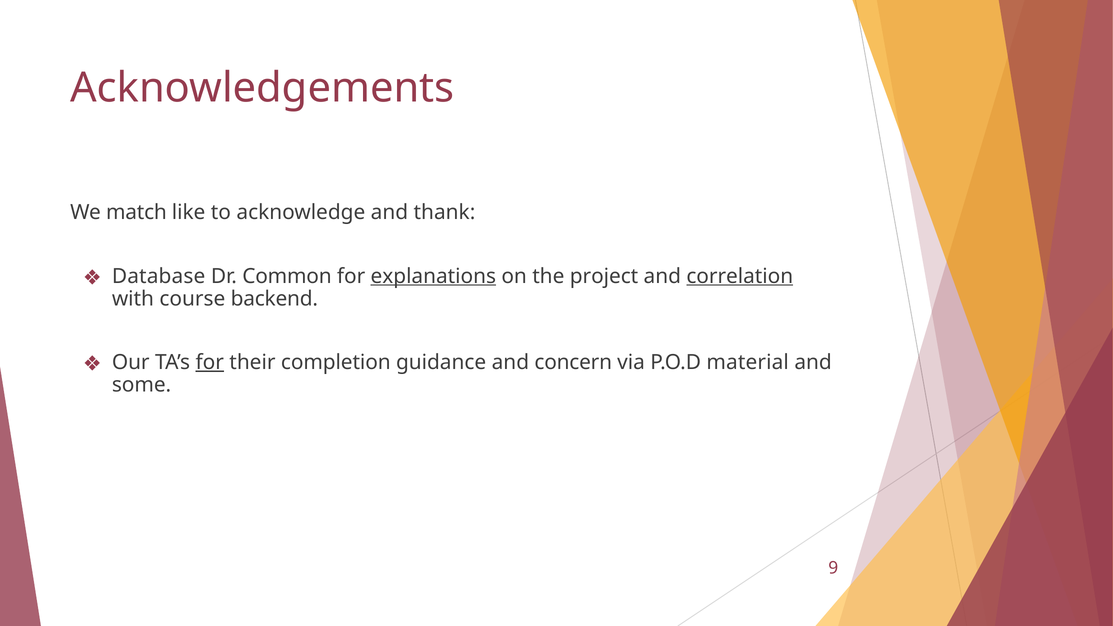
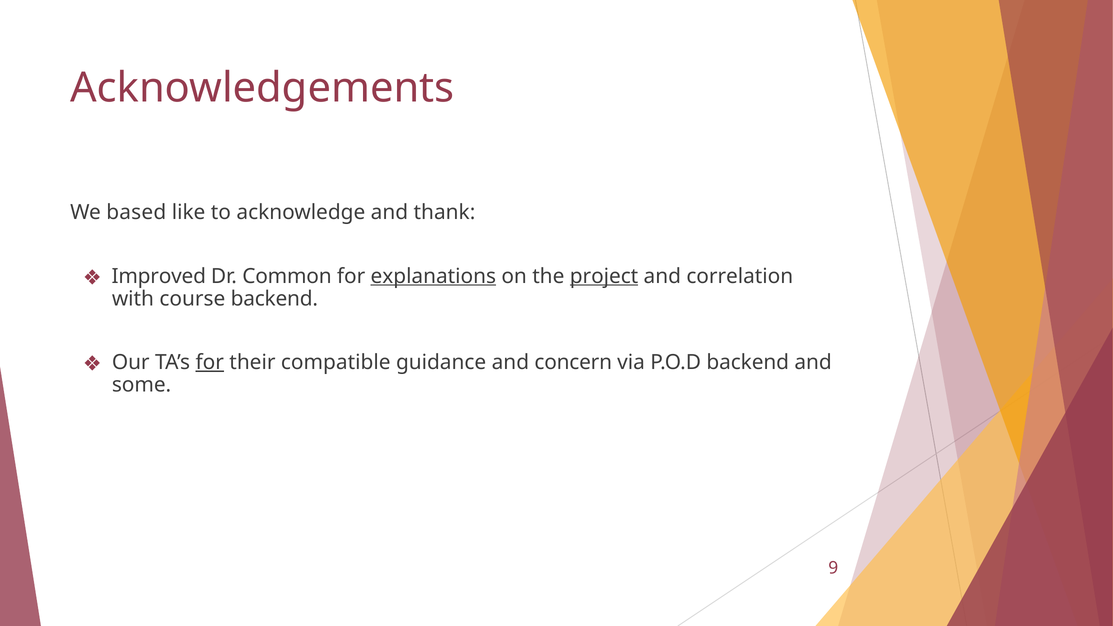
match: match -> based
Database: Database -> Improved
project underline: none -> present
correlation underline: present -> none
completion: completion -> compatible
P.O.D material: material -> backend
